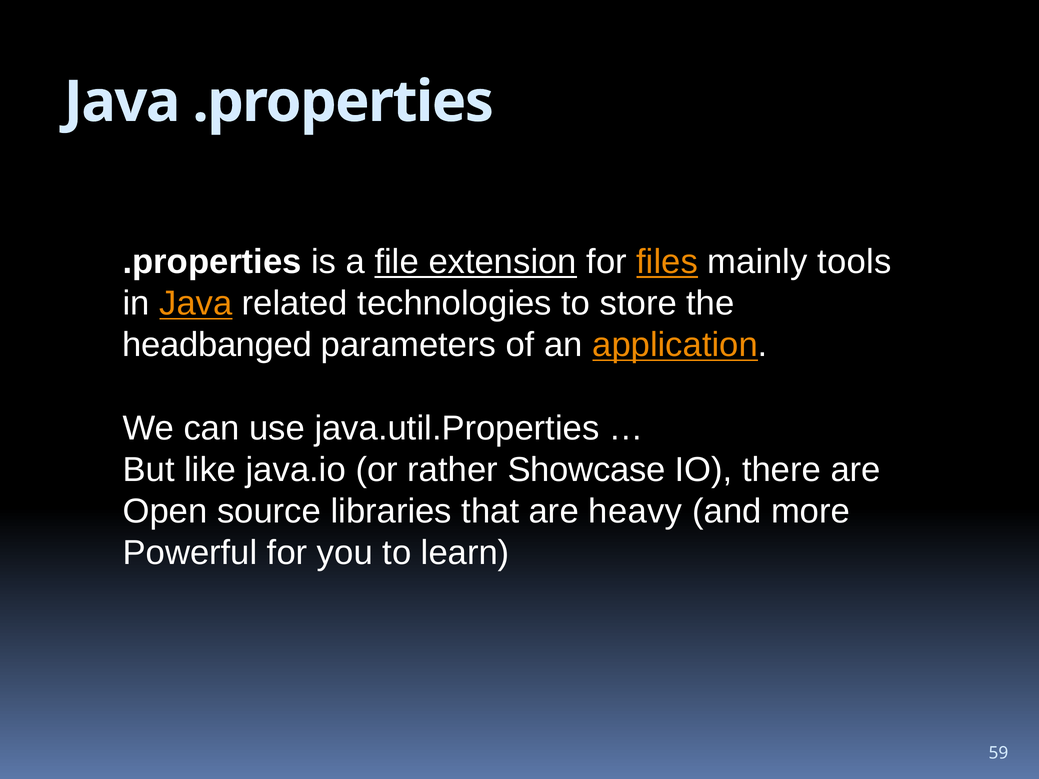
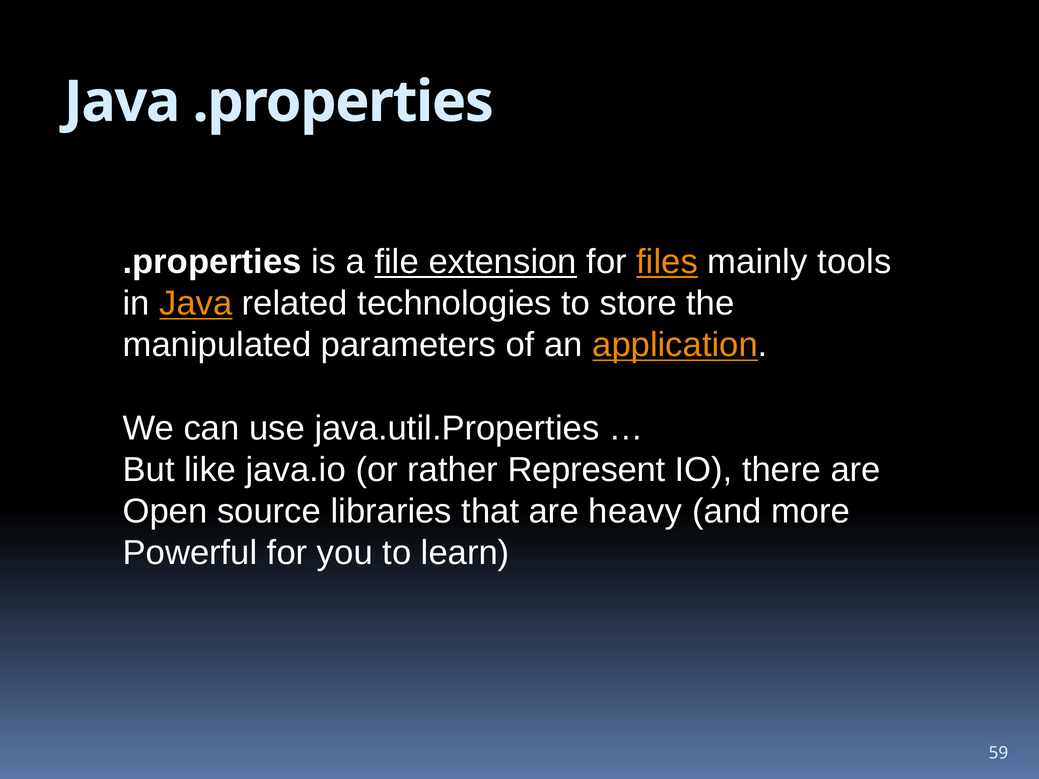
headbanged: headbanged -> manipulated
Showcase: Showcase -> Represent
